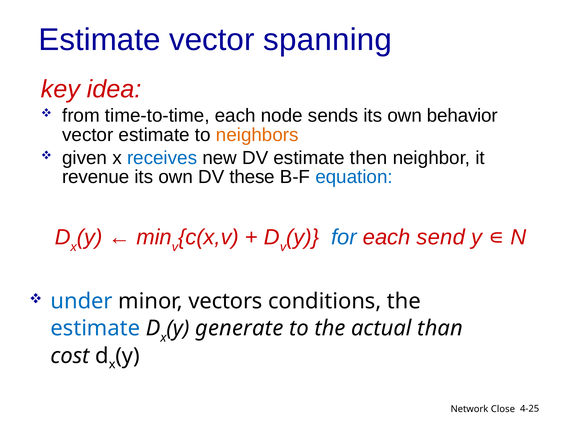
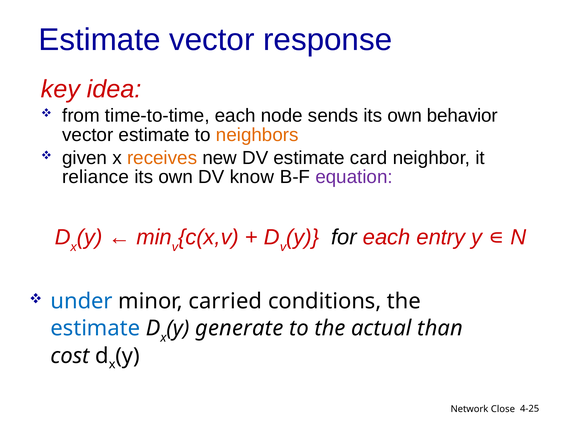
spanning: spanning -> response
receives colour: blue -> orange
then: then -> card
revenue: revenue -> reliance
these: these -> know
equation colour: blue -> purple
for colour: blue -> black
send: send -> entry
vectors: vectors -> carried
